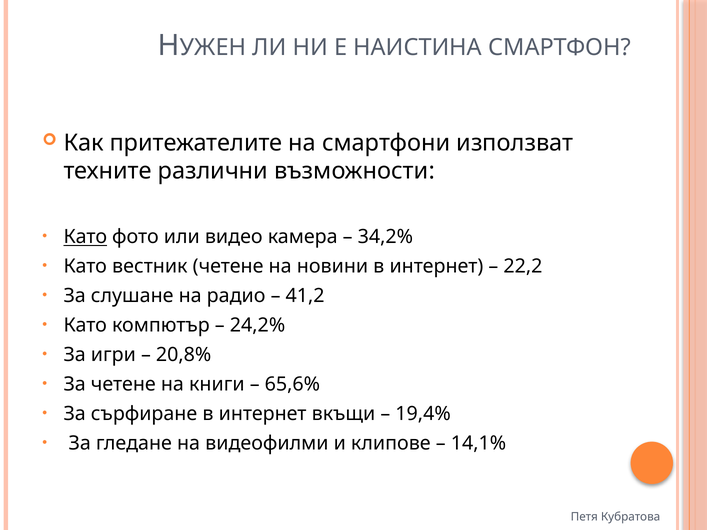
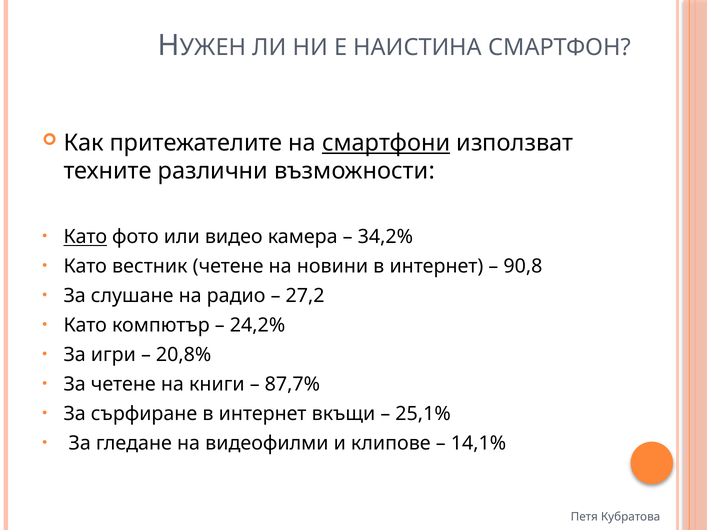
смартфони underline: none -> present
22,2: 22,2 -> 90,8
41,2: 41,2 -> 27,2
65,6%: 65,6% -> 87,7%
19,4%: 19,4% -> 25,1%
